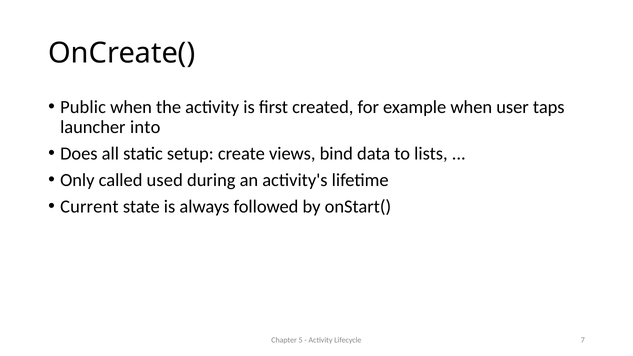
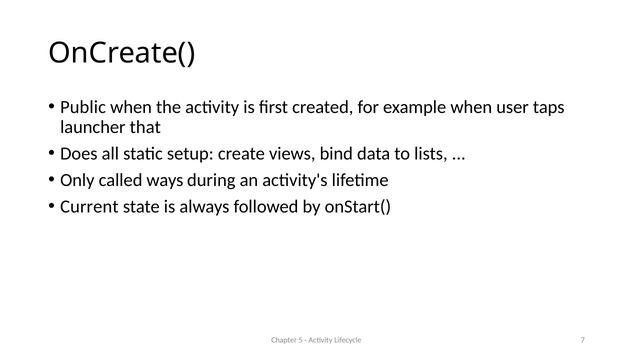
into: into -> that
used: used -> ways
